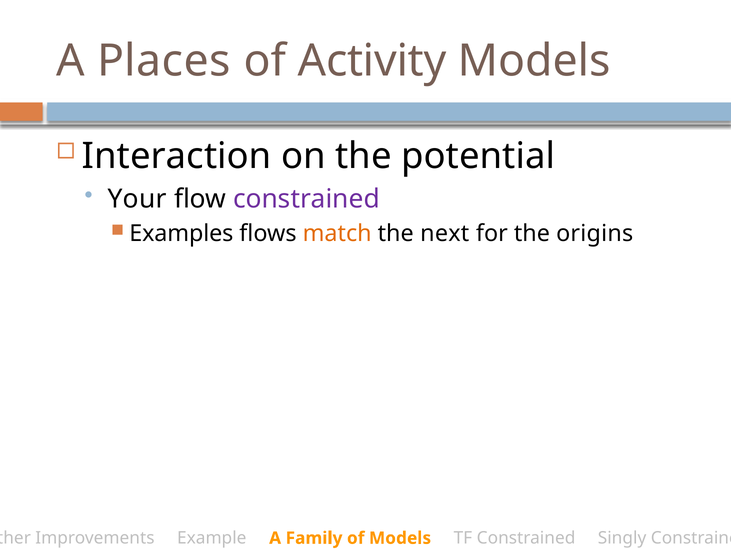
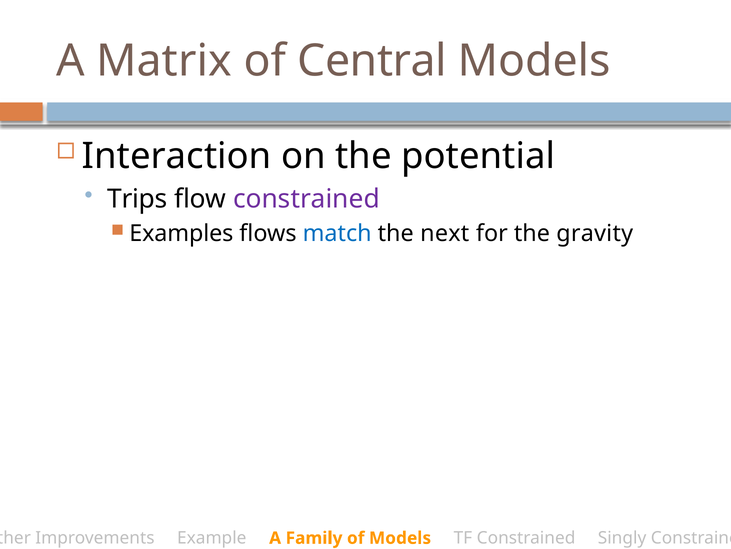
Places: Places -> Matrix
Activity: Activity -> Central
Your: Your -> Trips
match colour: orange -> blue
origins: origins -> gravity
